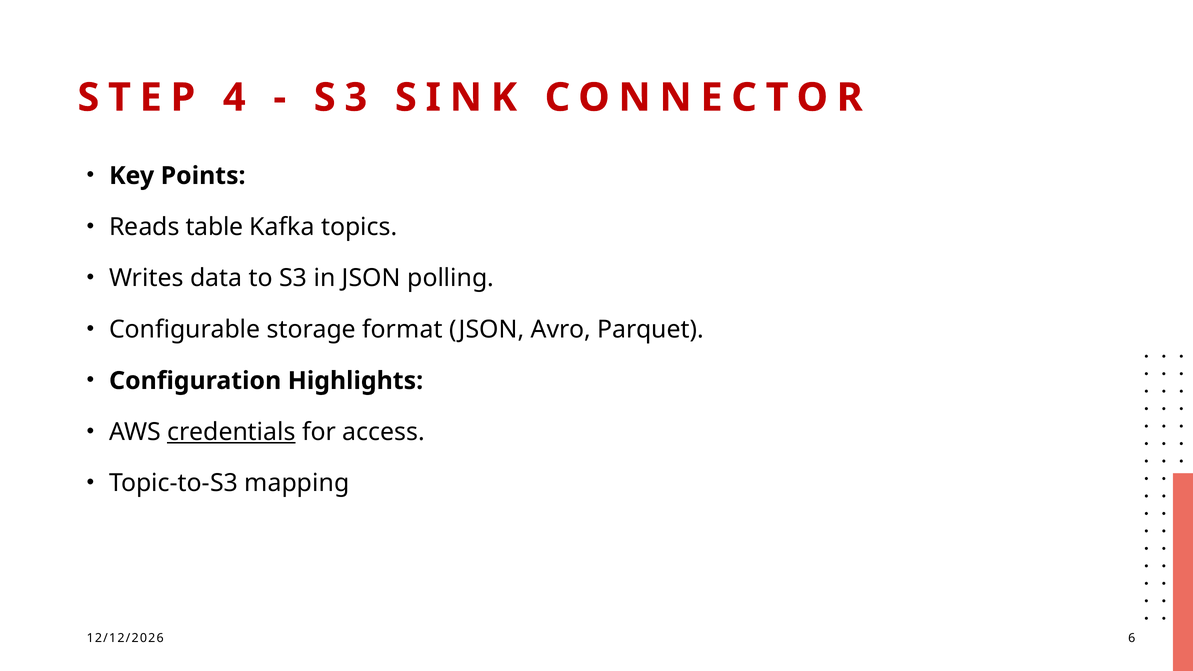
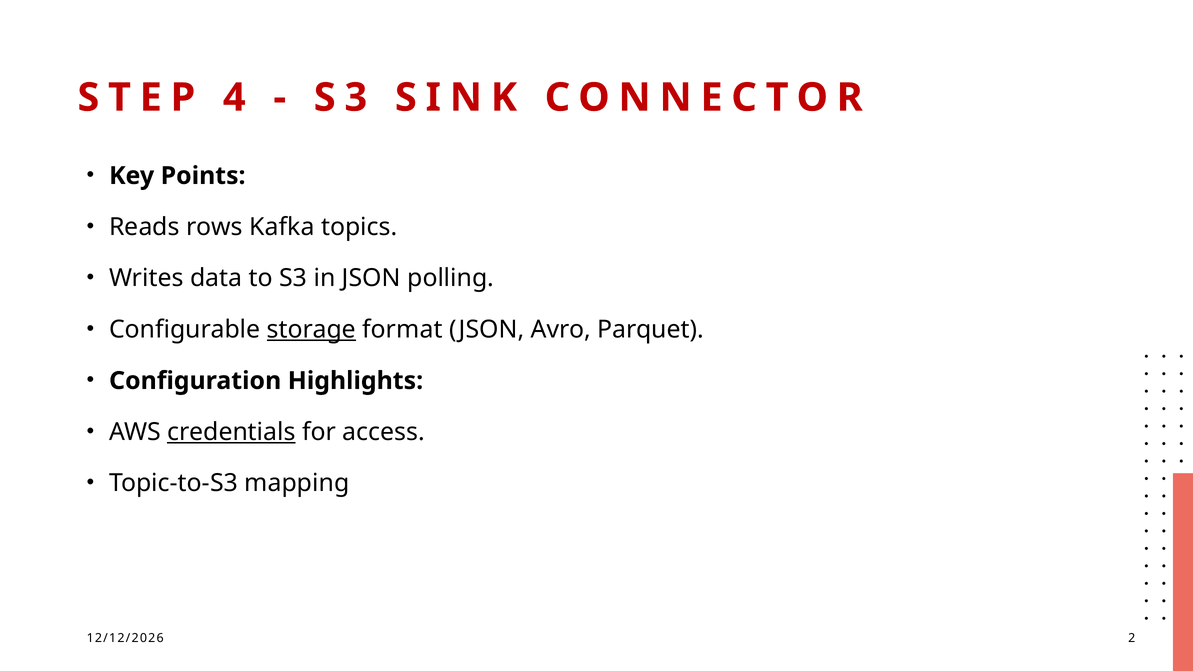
table: table -> rows
storage underline: none -> present
6: 6 -> 2
